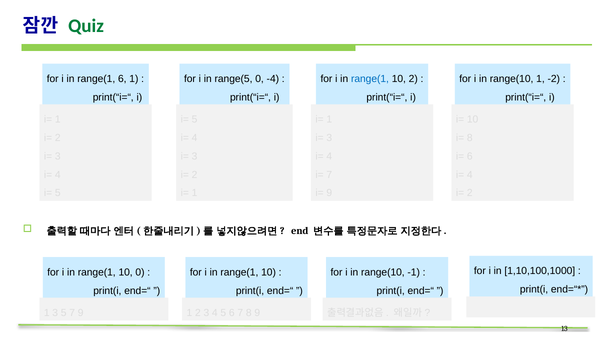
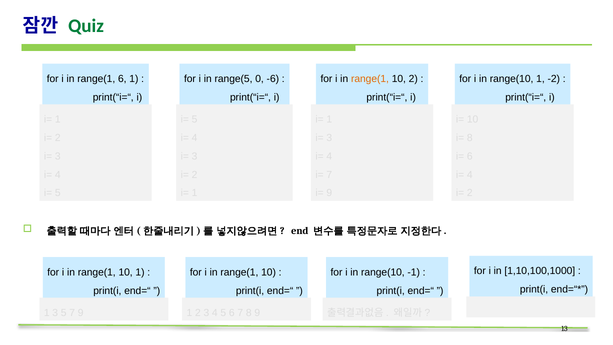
-4: -4 -> -6
range(1 at (370, 79) colour: blue -> orange
10 0: 0 -> 1
